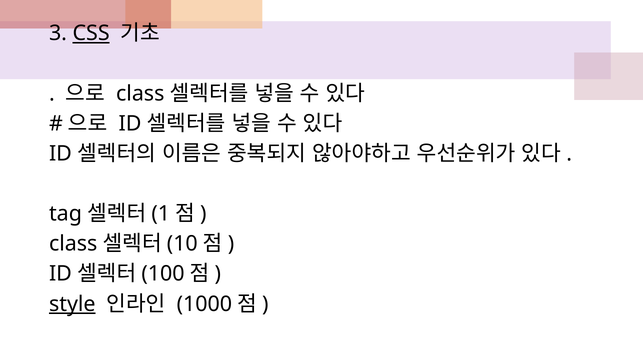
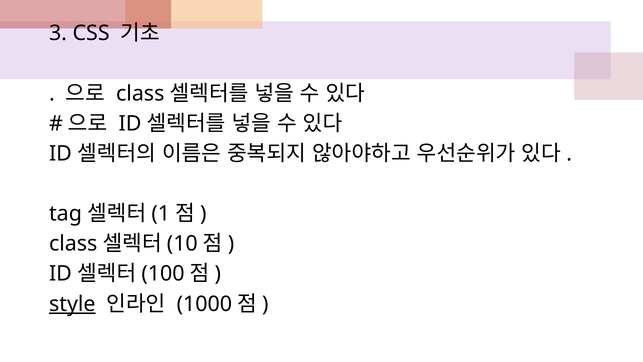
CSS underline: present -> none
